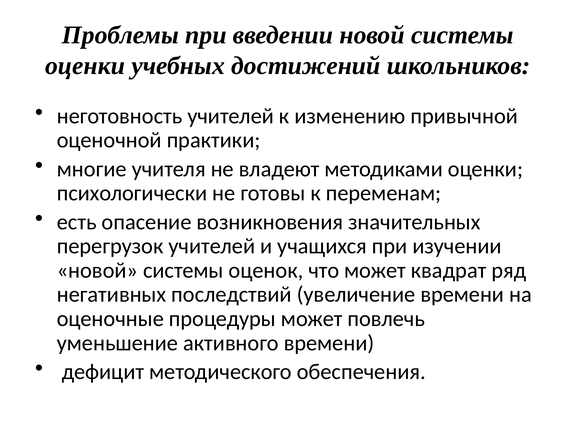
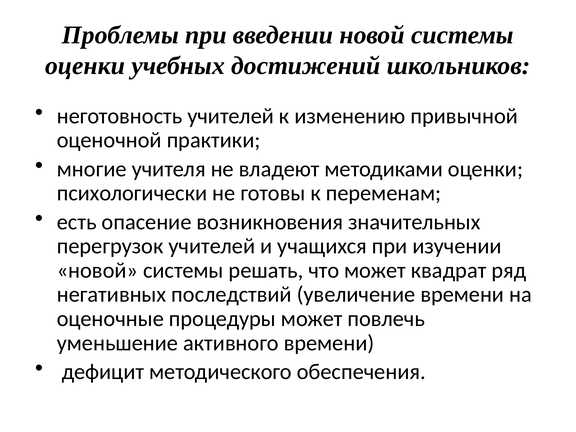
оценок: оценок -> решать
